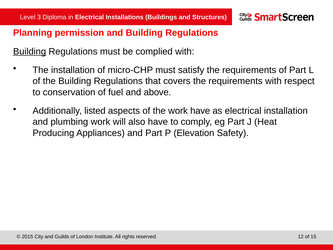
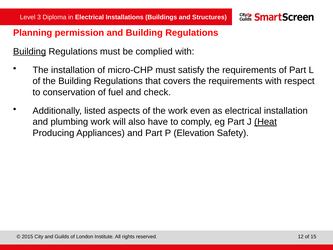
above: above -> check
work have: have -> even
Heat underline: none -> present
